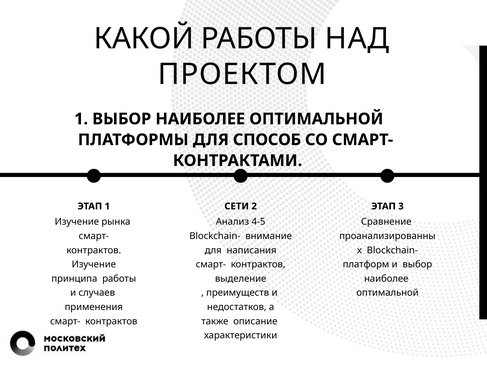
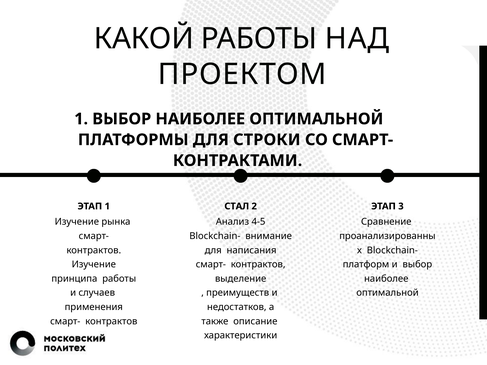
СПОСОБ: СПОСОБ -> СТРОКИ
СЕТИ: СЕТИ -> СТАЛ
